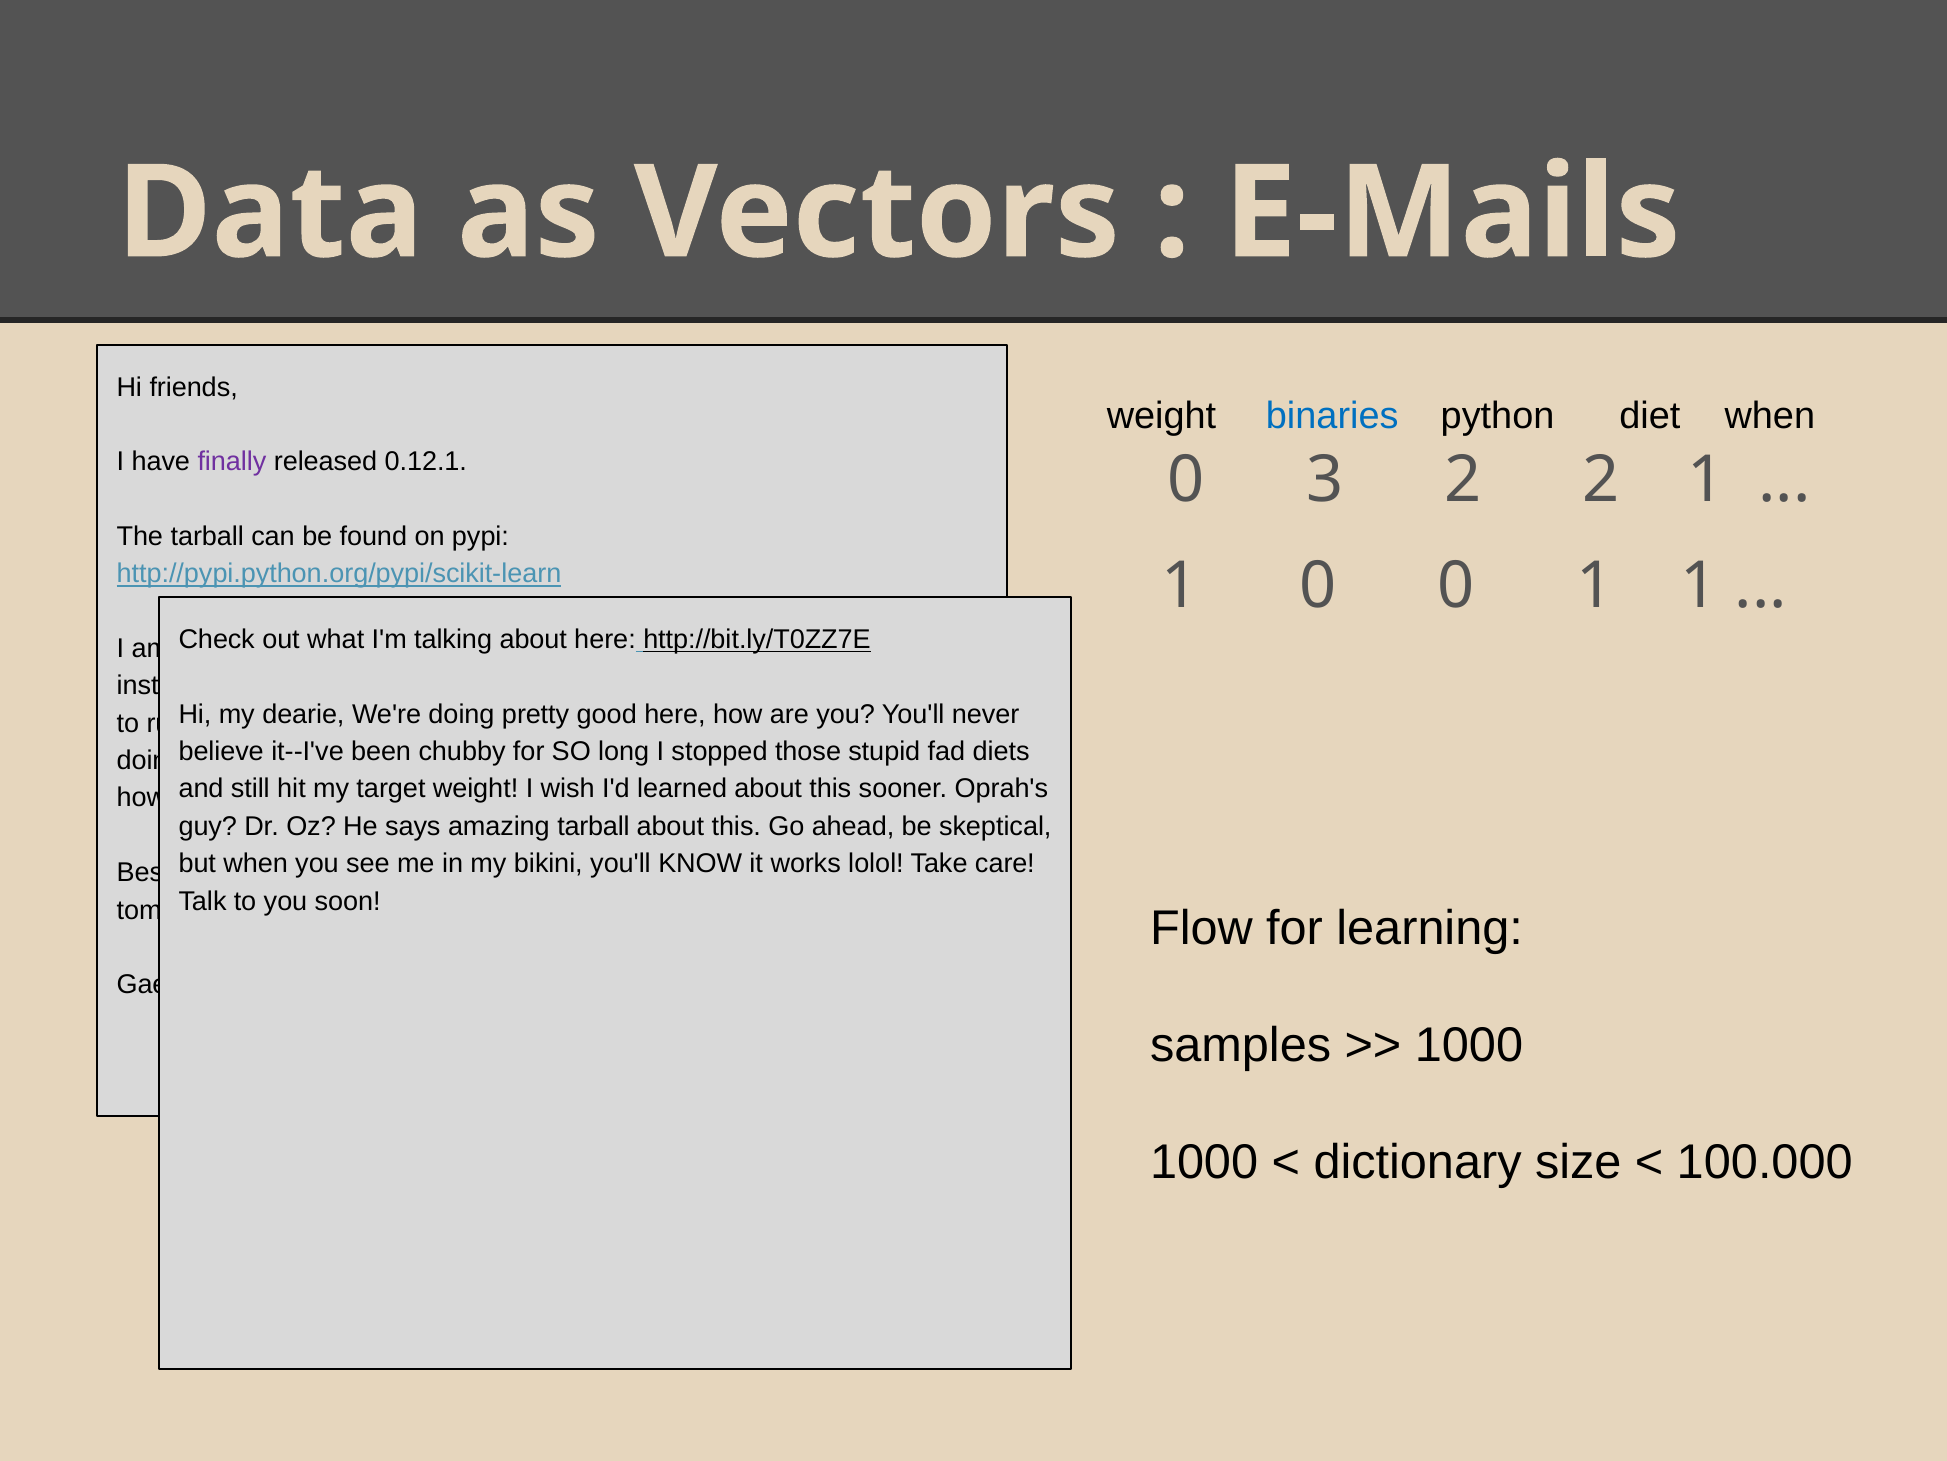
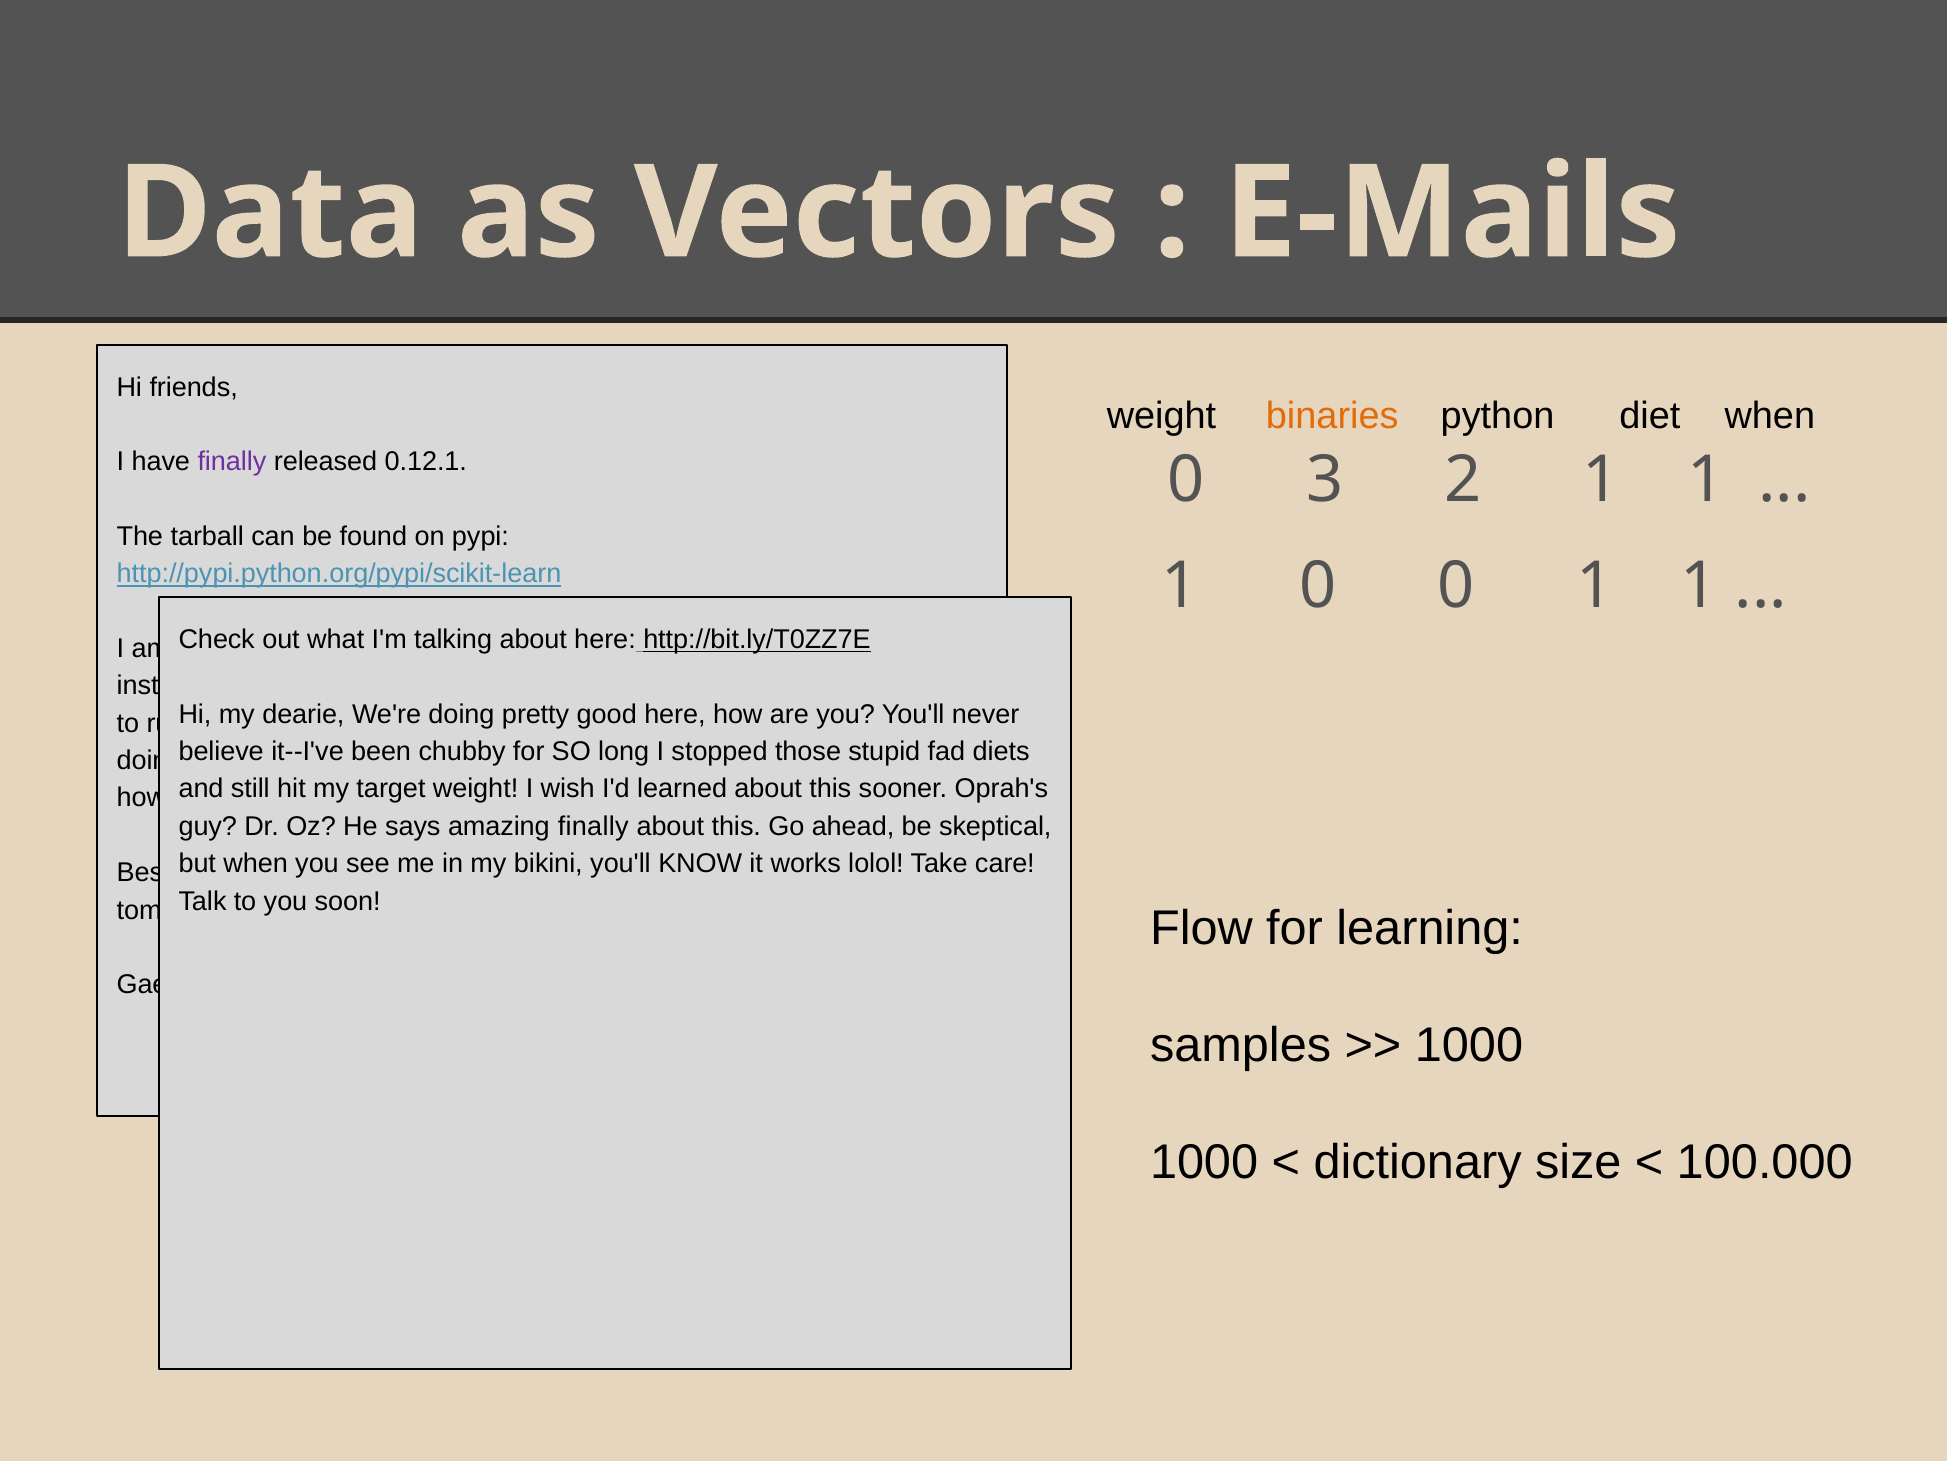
binaries at (1332, 416) colour: blue -> orange
2 2: 2 -> 1
amazing tarball: tarball -> finally
